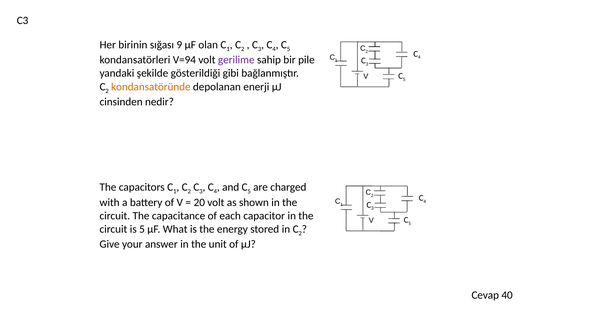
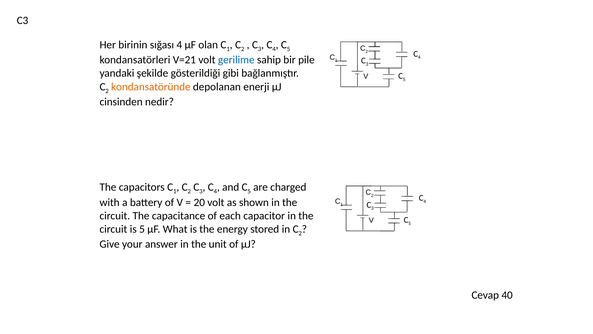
sığası 9: 9 -> 4
V=94: V=94 -> V=21
gerilime colour: purple -> blue
